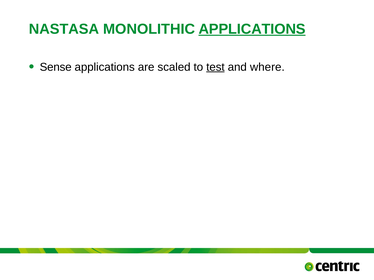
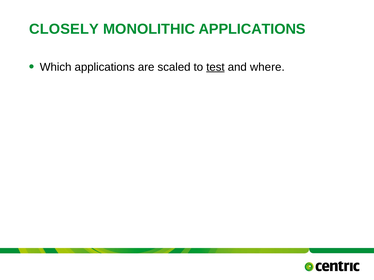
NASTASA: NASTASA -> CLOSELY
APPLICATIONS at (252, 29) underline: present -> none
Sense: Sense -> Which
